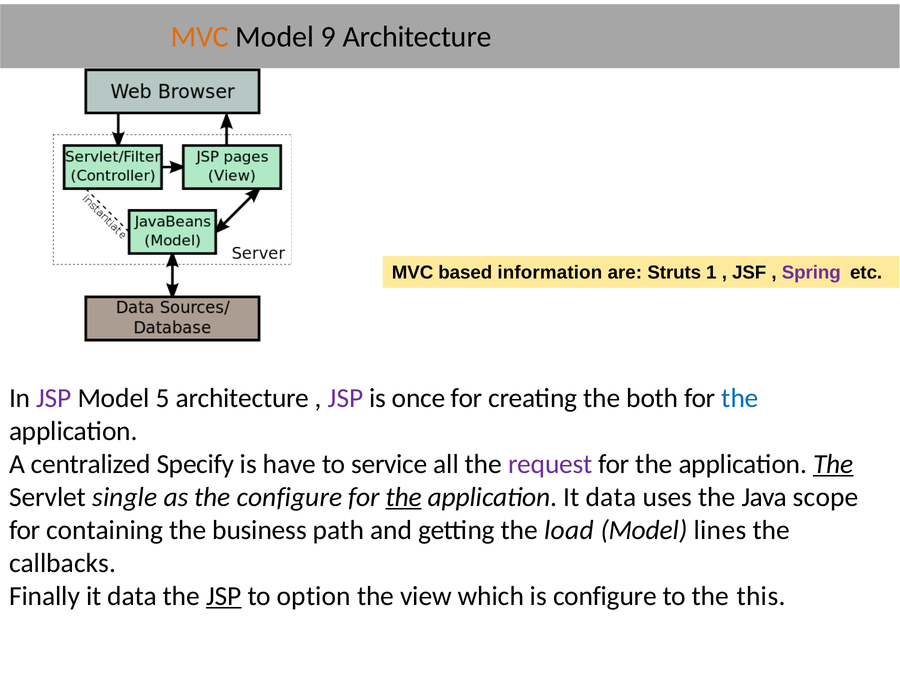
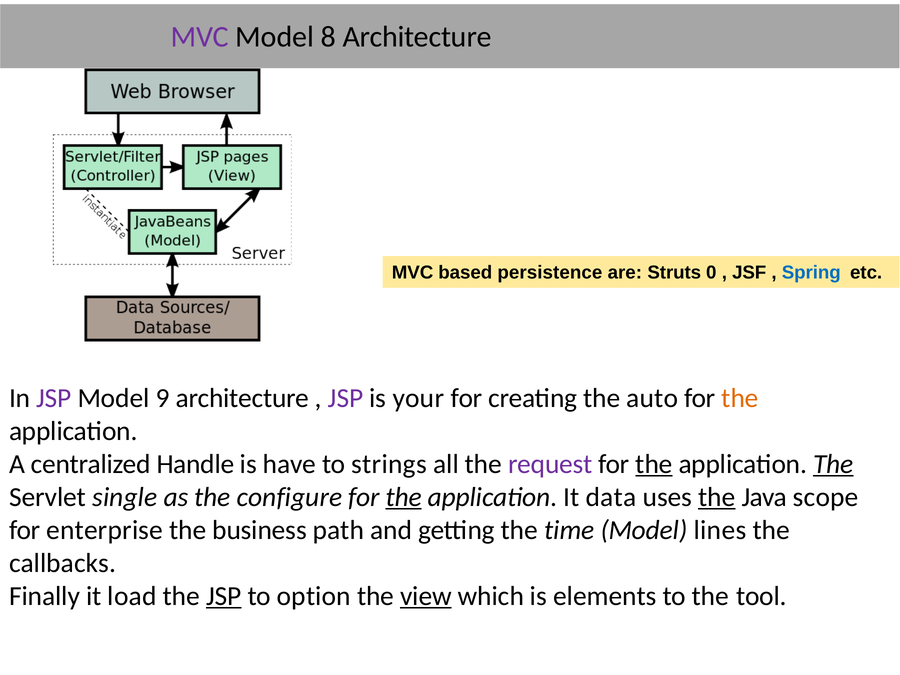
MVC at (200, 37) colour: orange -> purple
9: 9 -> 8
information: information -> persistence
1: 1 -> 0
Spring colour: purple -> blue
5: 5 -> 9
once: once -> your
both: both -> auto
the at (740, 398) colour: blue -> orange
Specify: Specify -> Handle
service: service -> strings
the at (654, 464) underline: none -> present
the at (717, 497) underline: none -> present
containing: containing -> enterprise
load: load -> time
Finally it data: data -> load
view underline: none -> present
is configure: configure -> elements
this: this -> tool
